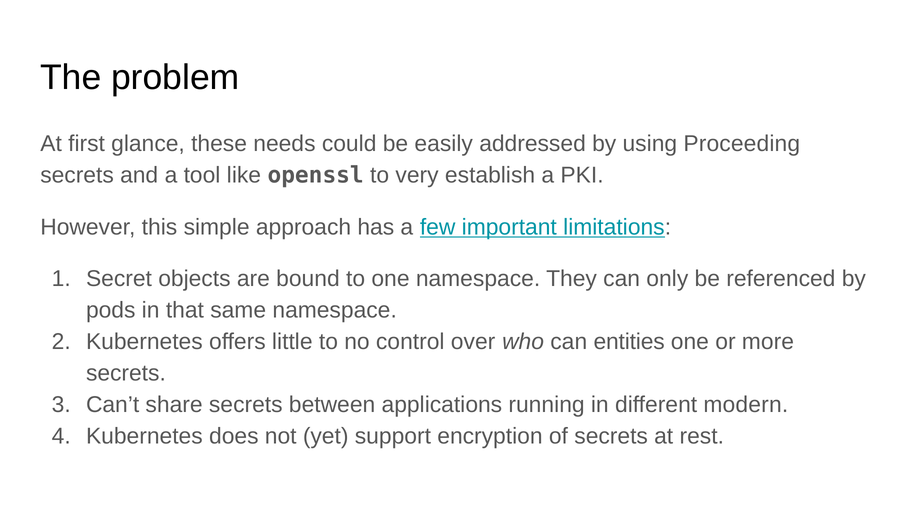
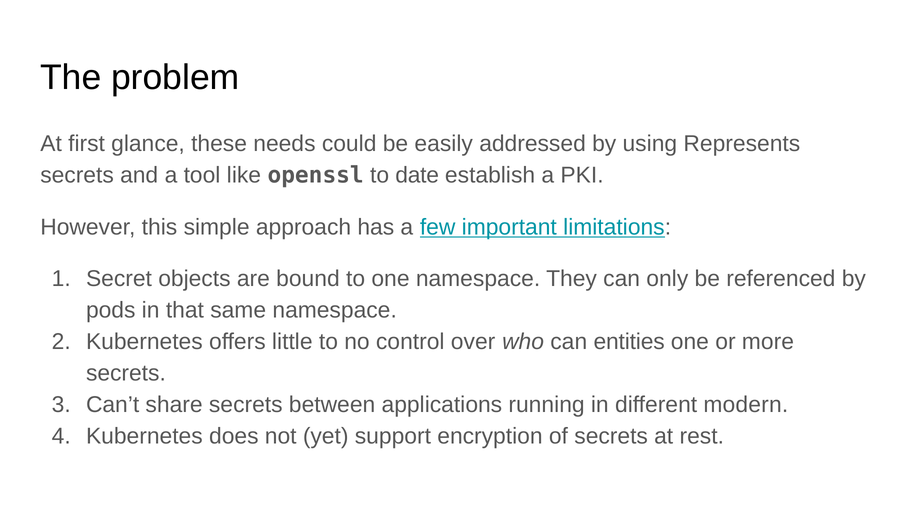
Proceeding: Proceeding -> Represents
very: very -> date
